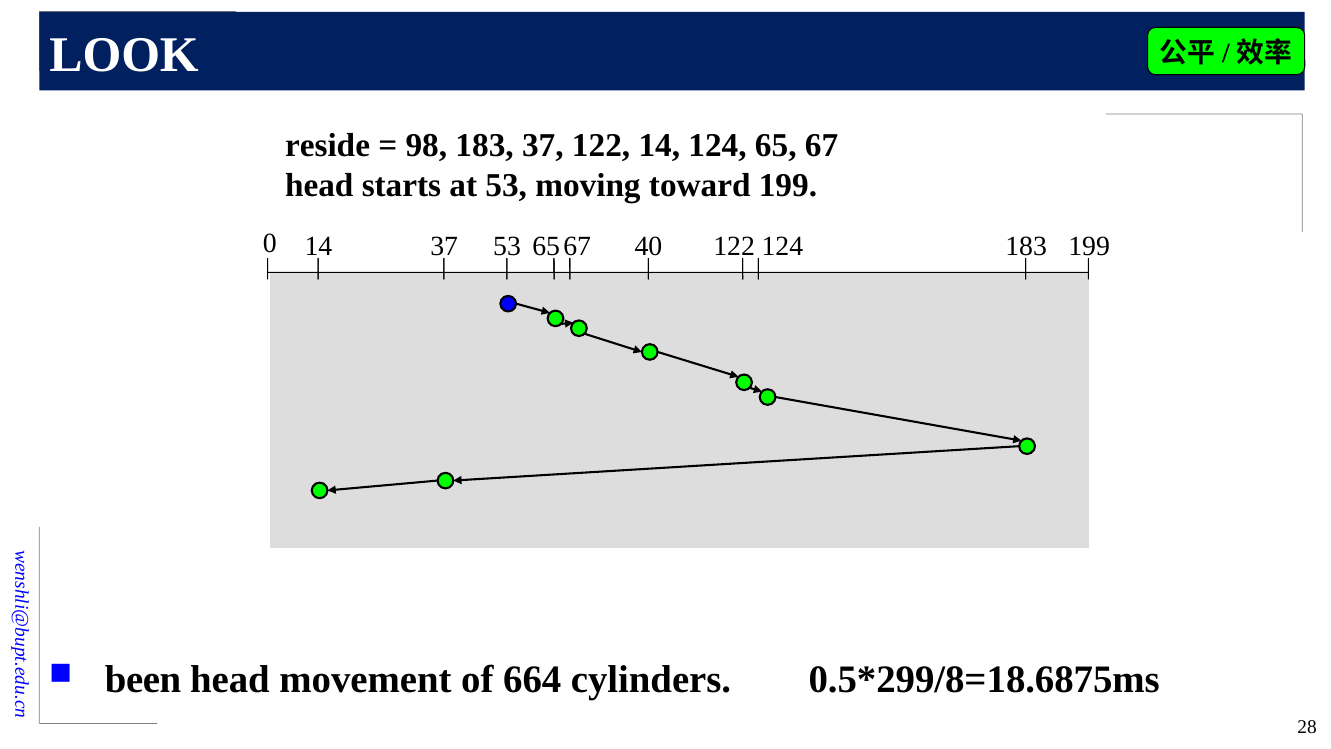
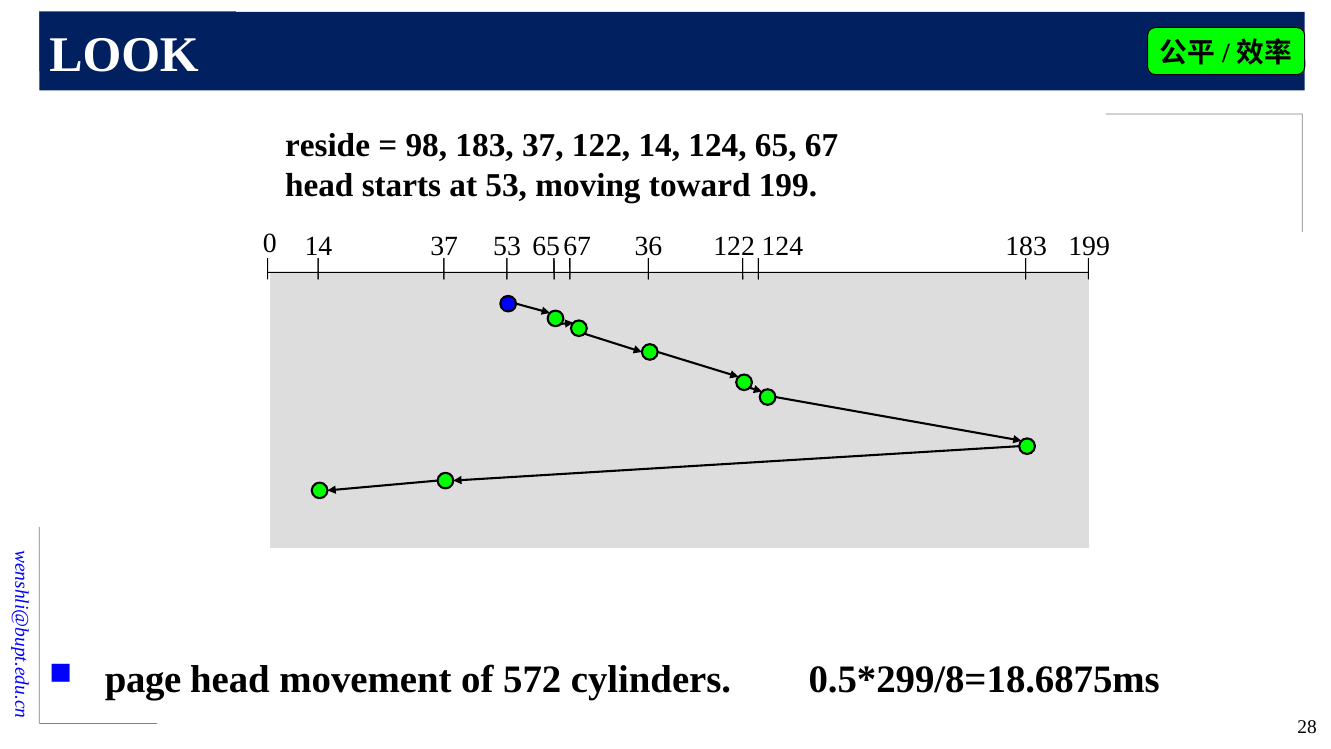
40: 40 -> 36
been: been -> page
664: 664 -> 572
